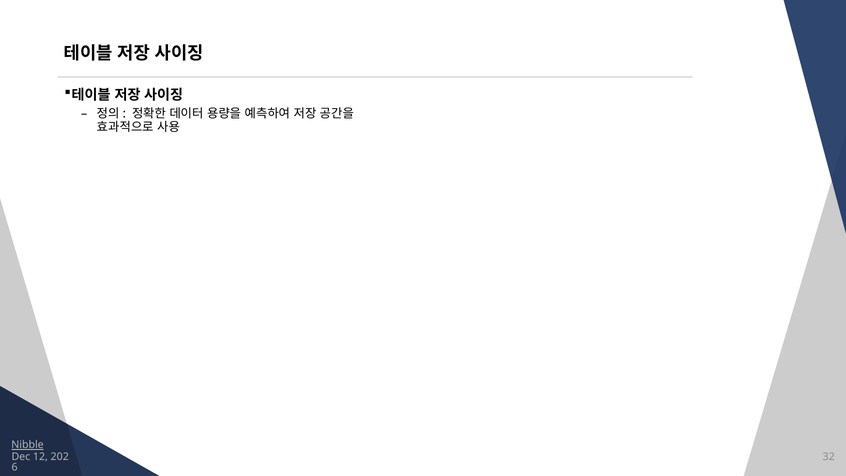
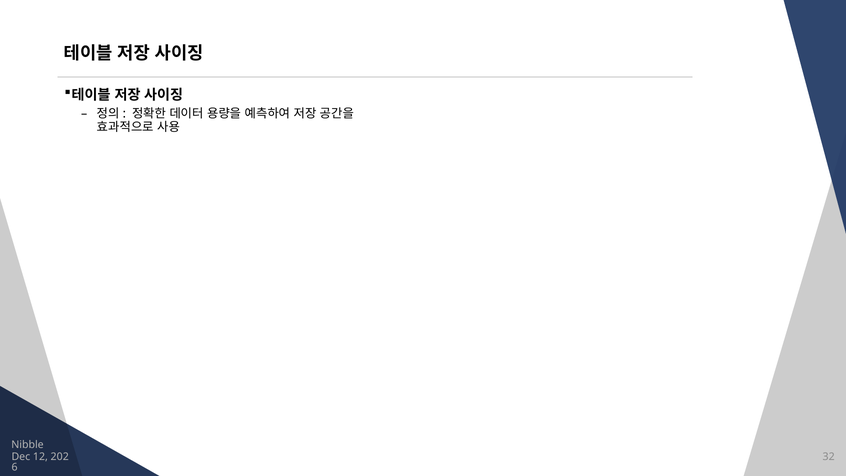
Nibble underline: present -> none
